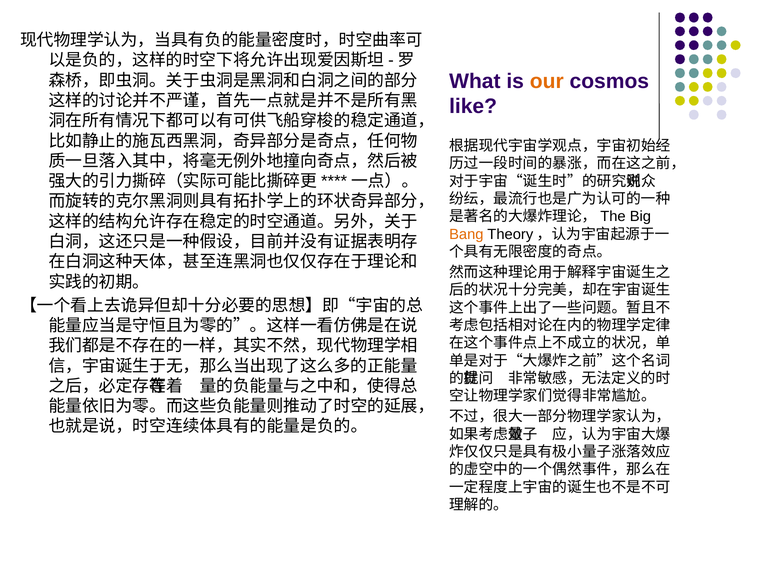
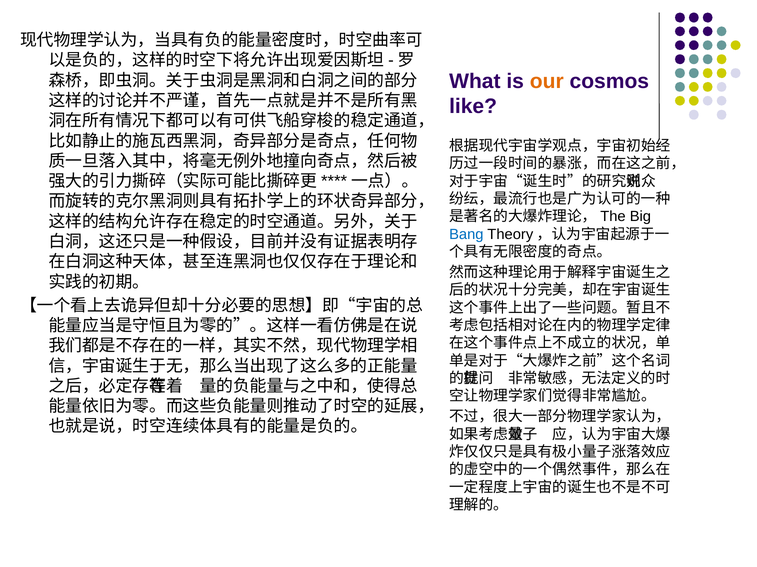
Bang colour: orange -> blue
